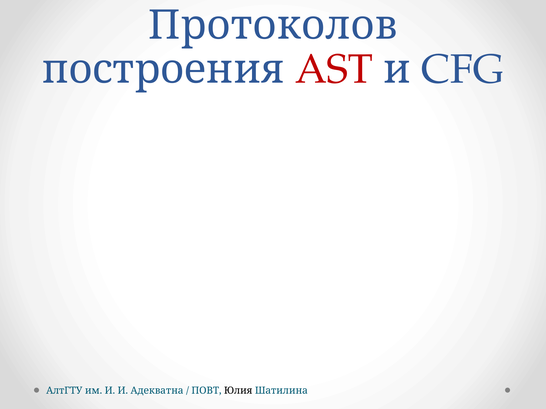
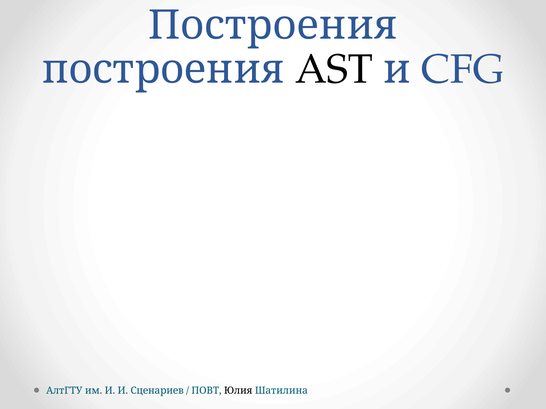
Протоколов at (273, 25): Протоколов -> Построения
AST colour: red -> black
Адекватна: Адекватна -> Сценариев
